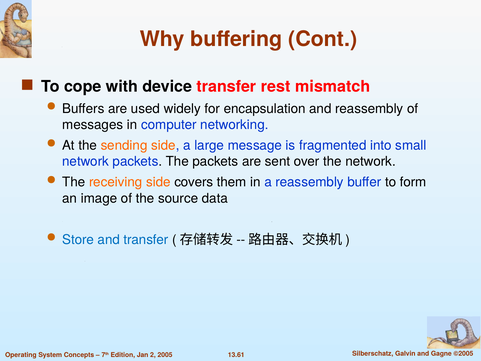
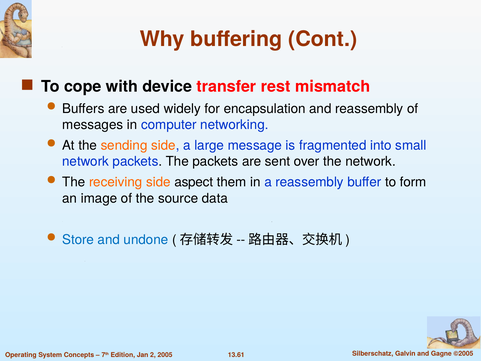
covers: covers -> aspect
and transfer: transfer -> undone
